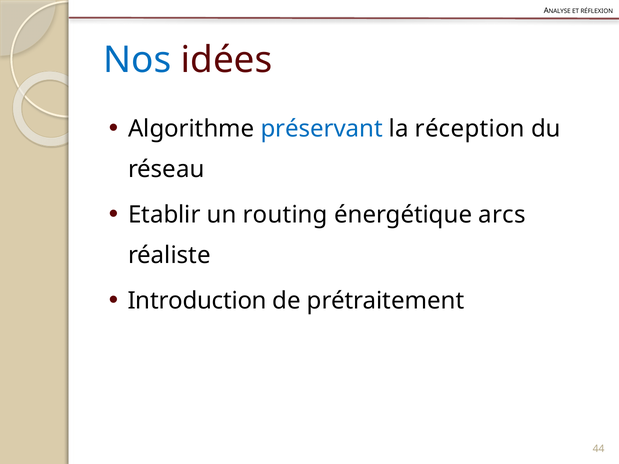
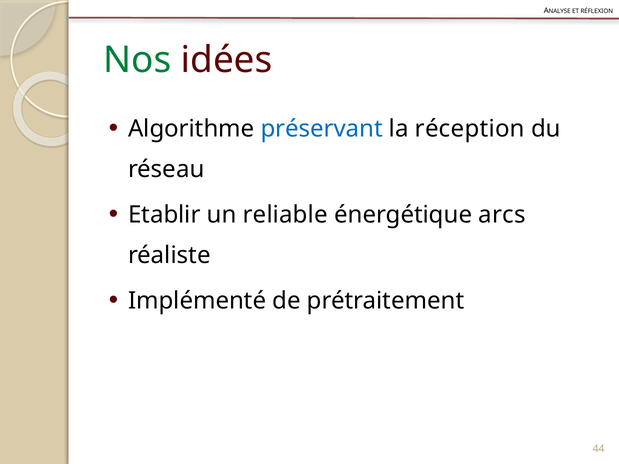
Nos colour: blue -> green
routing: routing -> reliable
Introduction: Introduction -> Implémenté
